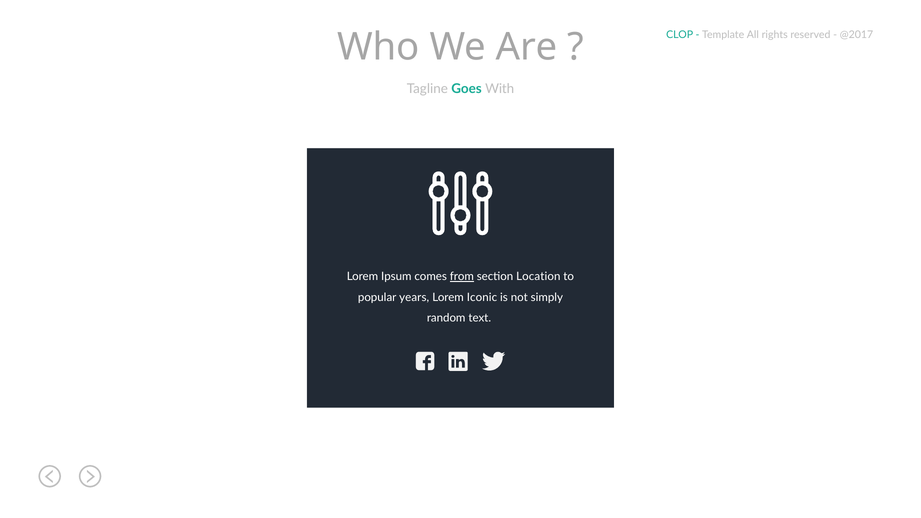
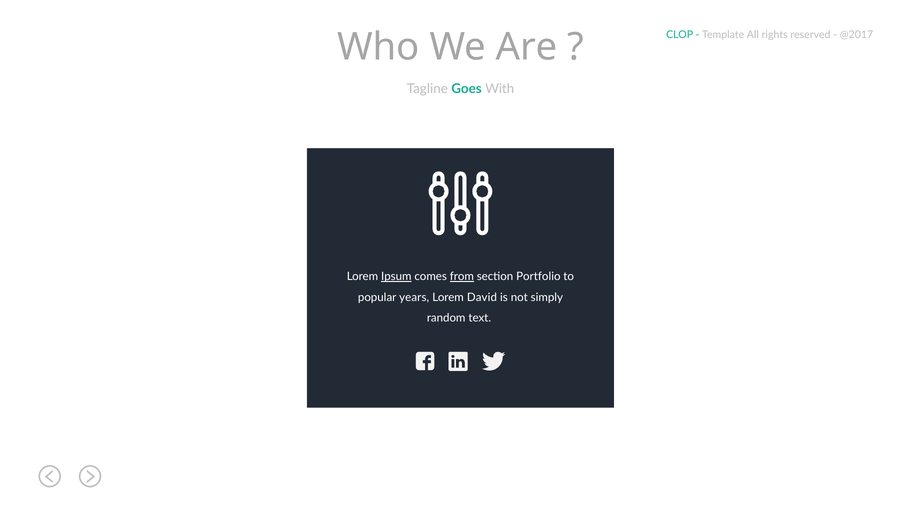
Ipsum underline: none -> present
Location: Location -> Portfolio
Iconic: Iconic -> David
